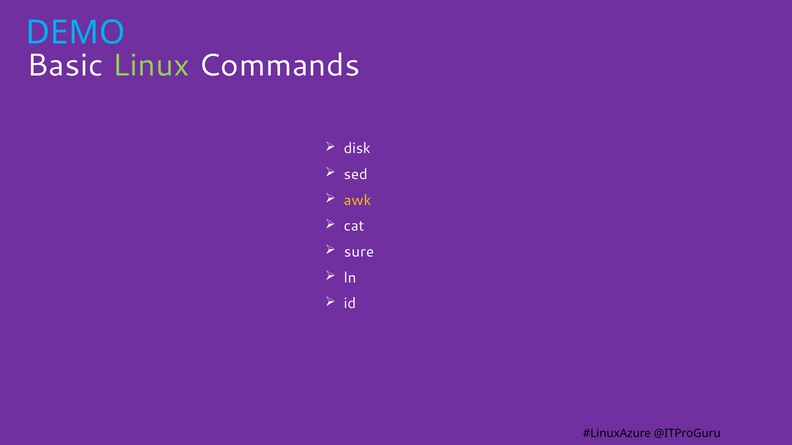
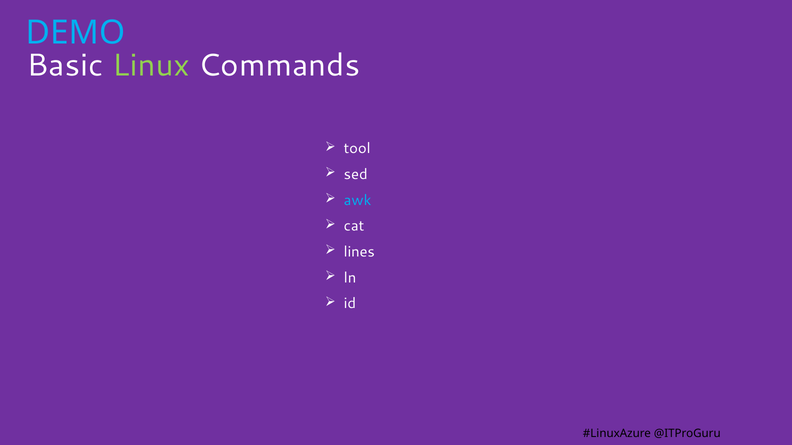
disk: disk -> tool
awk colour: yellow -> light blue
sure: sure -> lines
